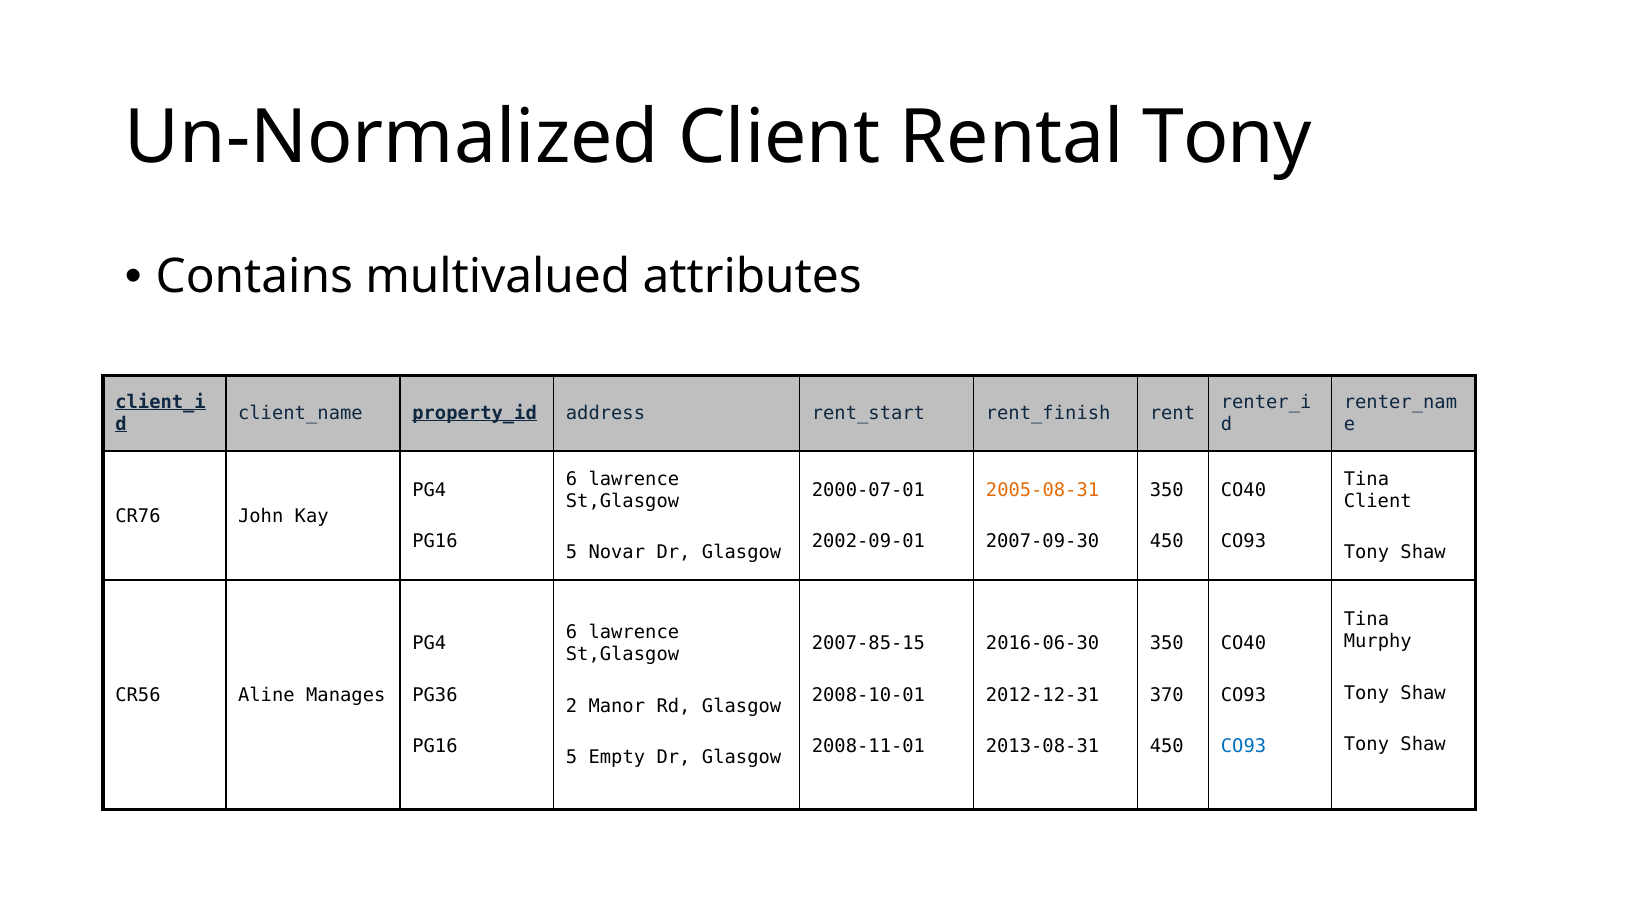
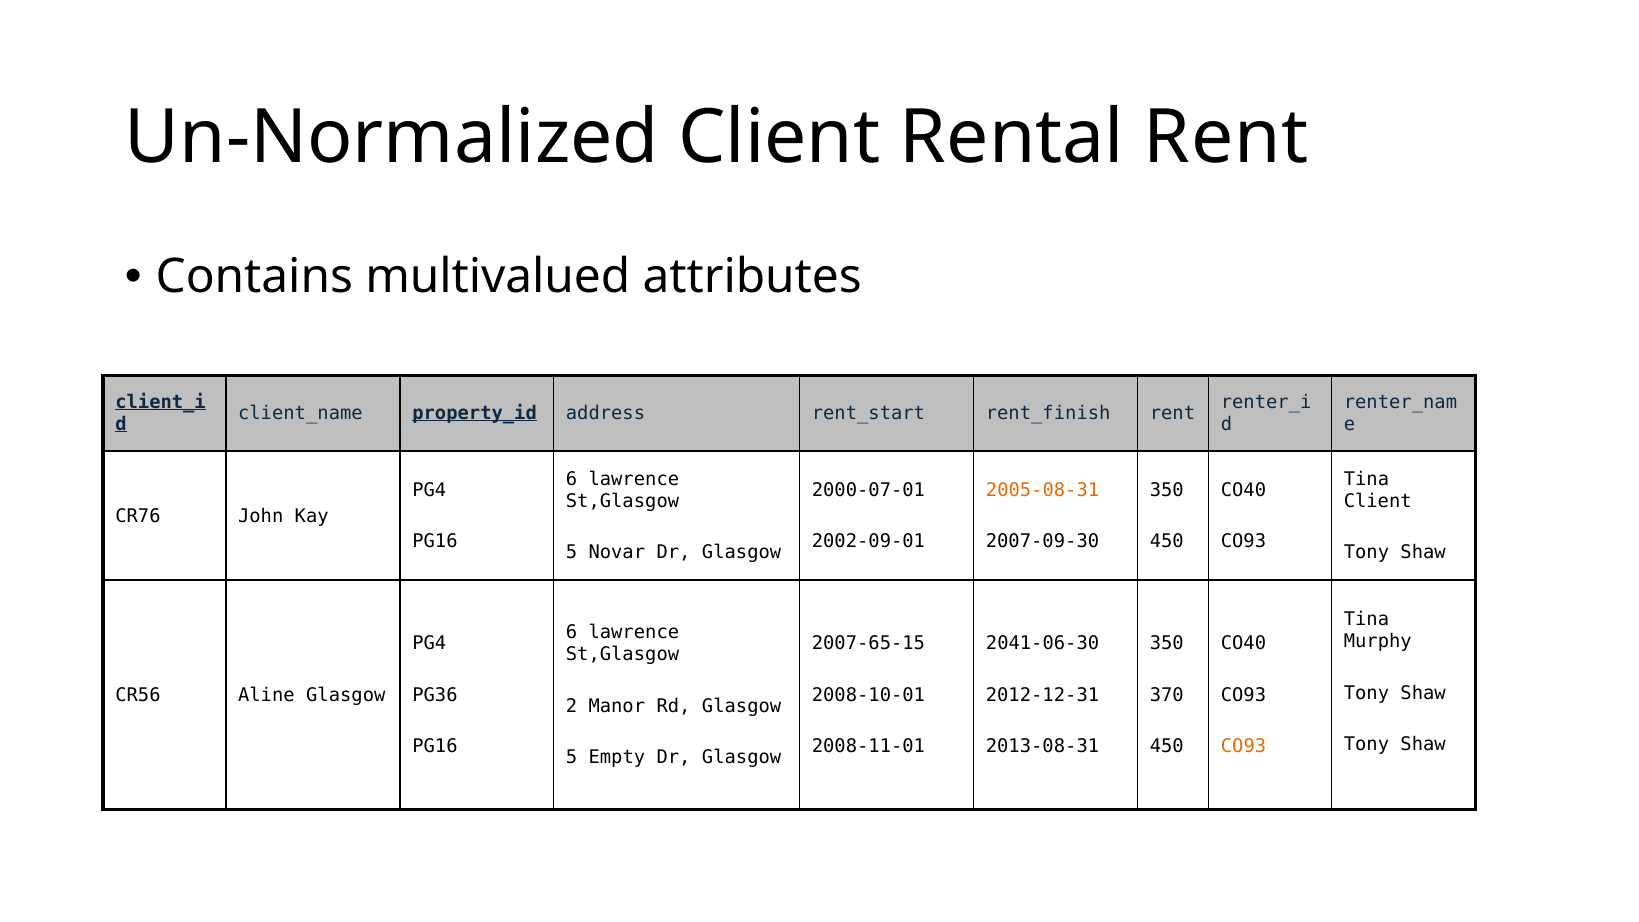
Rental Tony: Tony -> Rent
2007-85-15: 2007-85-15 -> 2007-65-15
2016-06-30: 2016-06-30 -> 2041-06-30
Aline Manages: Manages -> Glasgow
CO93 at (1244, 746) colour: blue -> orange
